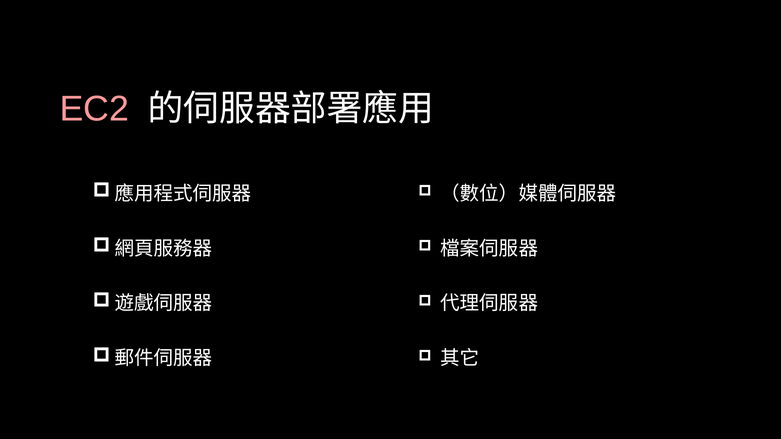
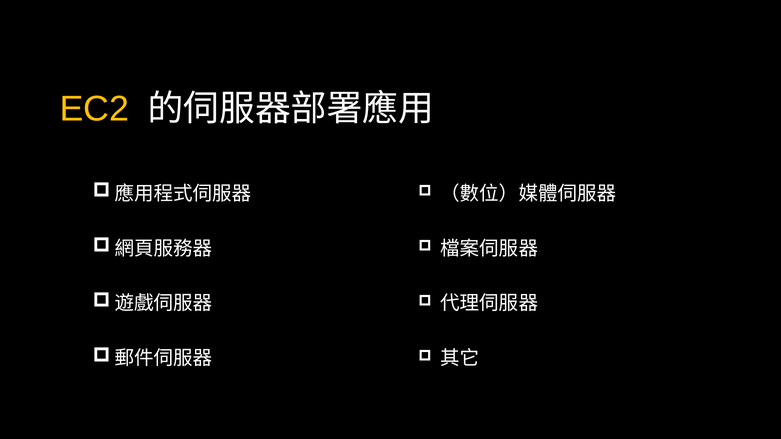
EC2 colour: pink -> yellow
